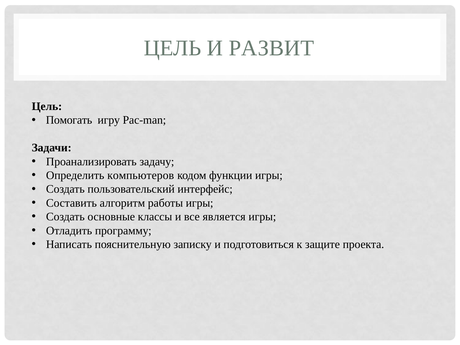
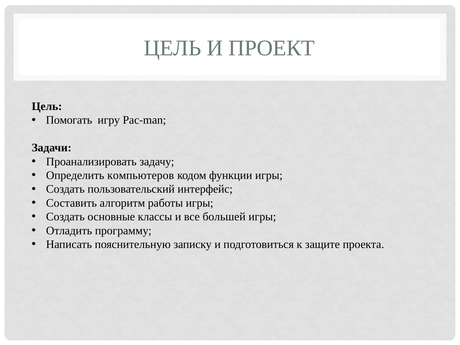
РАЗВИТ: РАЗВИТ -> ПРОЕКТ
является: является -> большей
